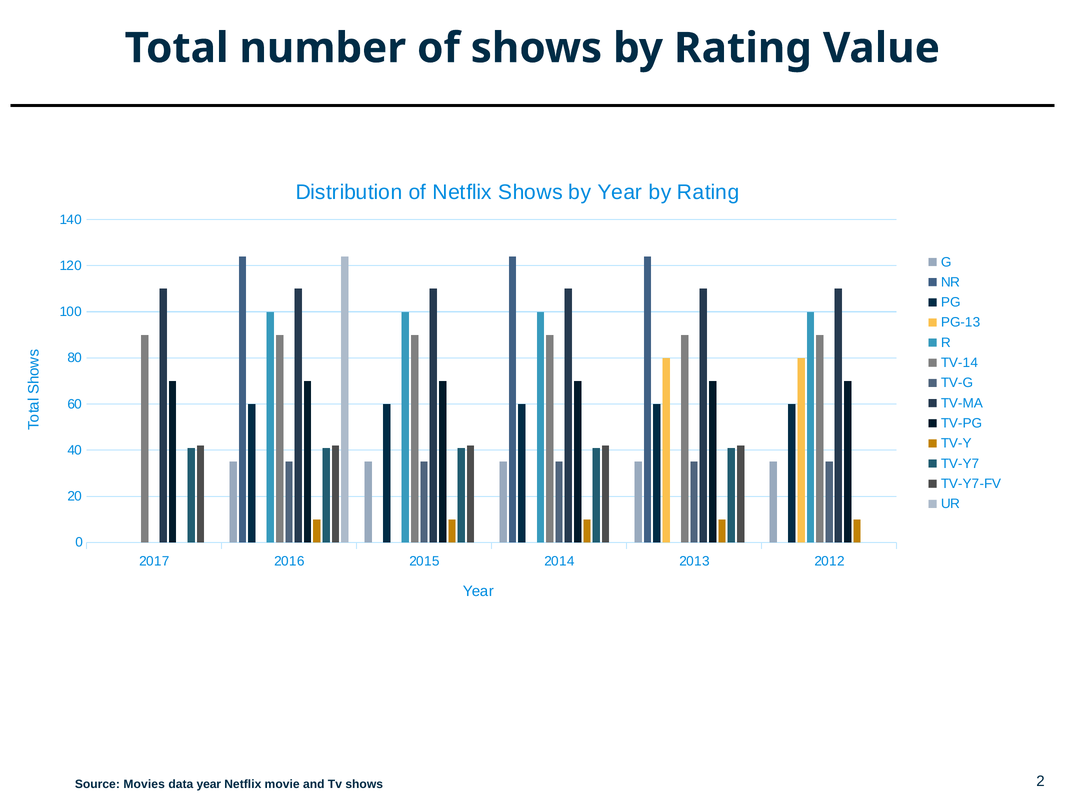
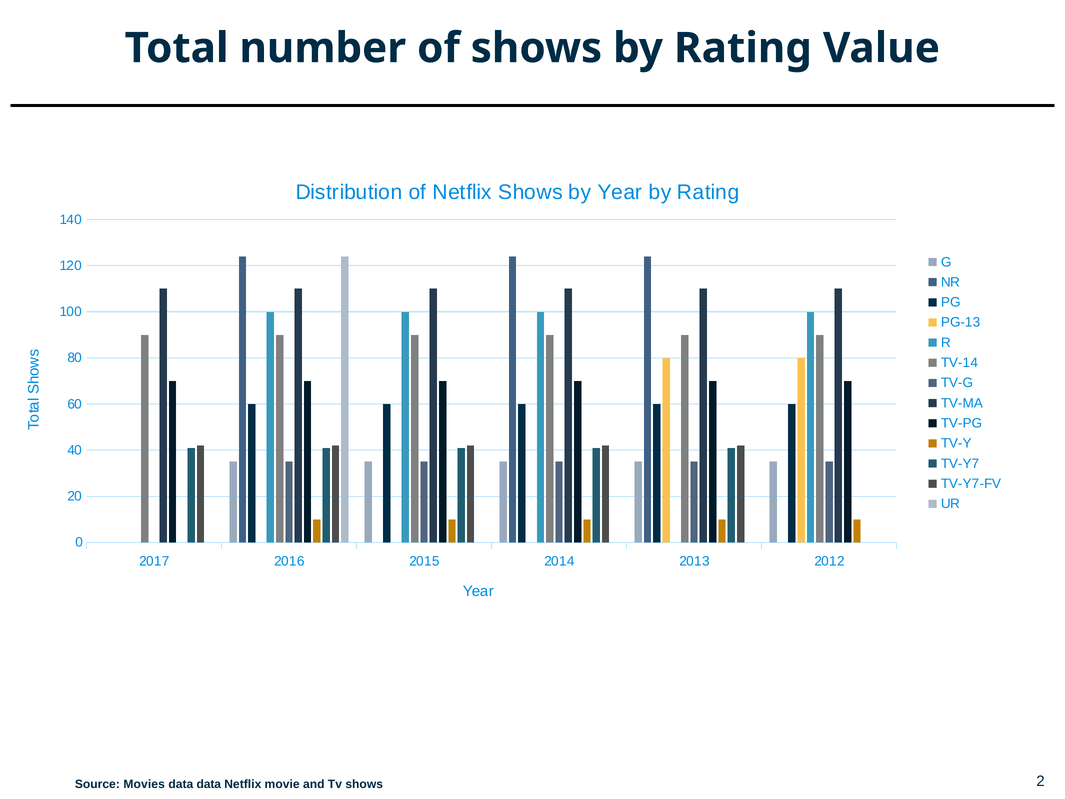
data year: year -> data
